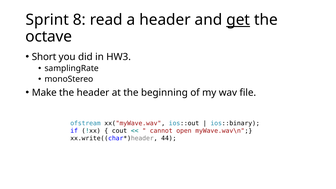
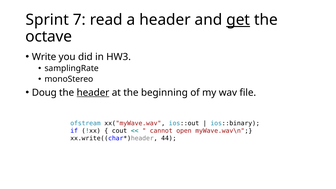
8: 8 -> 7
Short: Short -> Write
Make: Make -> Doug
header at (93, 93) underline: none -> present
